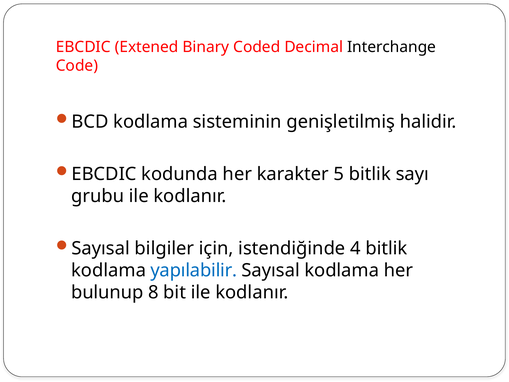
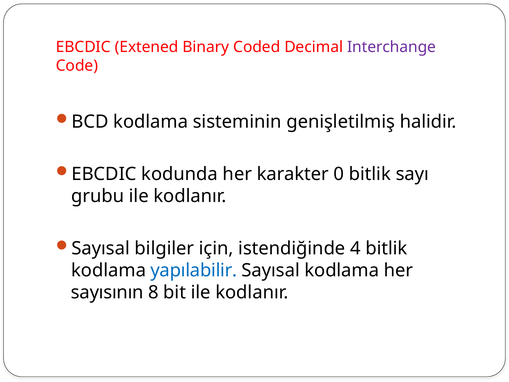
Interchange colour: black -> purple
5: 5 -> 0
bulunup: bulunup -> sayısının
